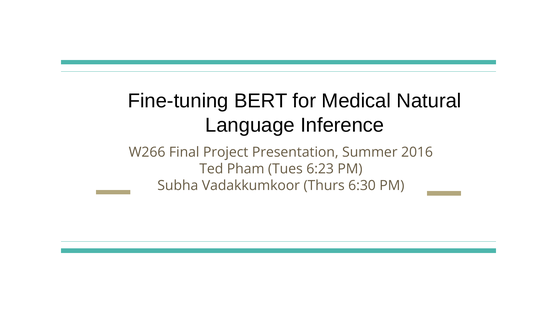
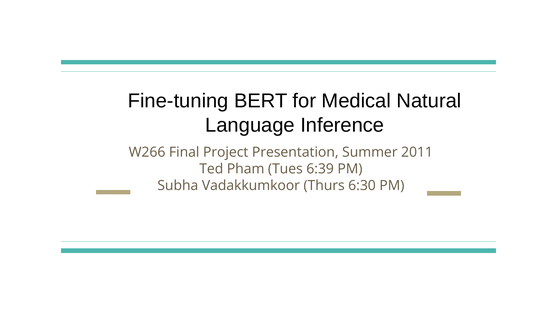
2016: 2016 -> 2011
6:23: 6:23 -> 6:39
